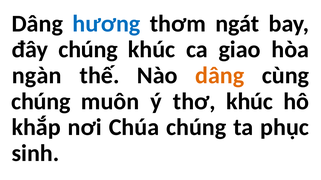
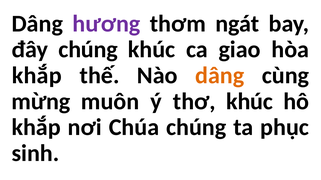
hương colour: blue -> purple
ngàn at (37, 76): ngàn -> khắp
chúng at (41, 102): chúng -> mừng
